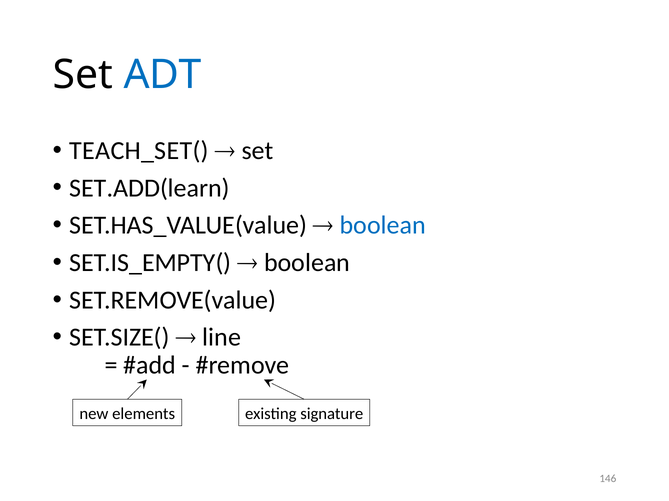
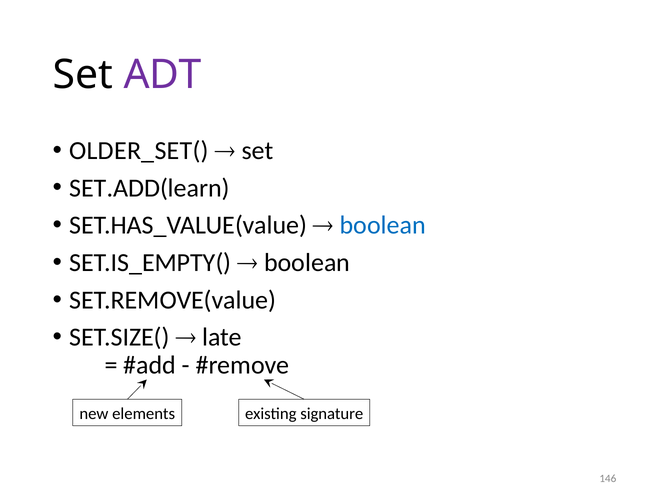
ADT colour: blue -> purple
TEACH_SET(: TEACH_SET( -> OLDER_SET(
line: line -> late
